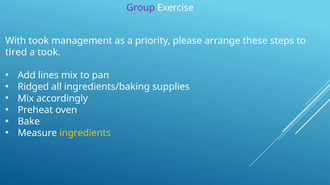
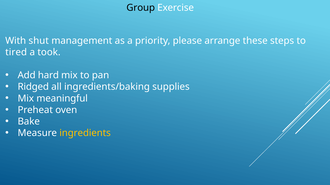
Group colour: purple -> black
With took: took -> shut
lines: lines -> hard
accordingly: accordingly -> meaningful
